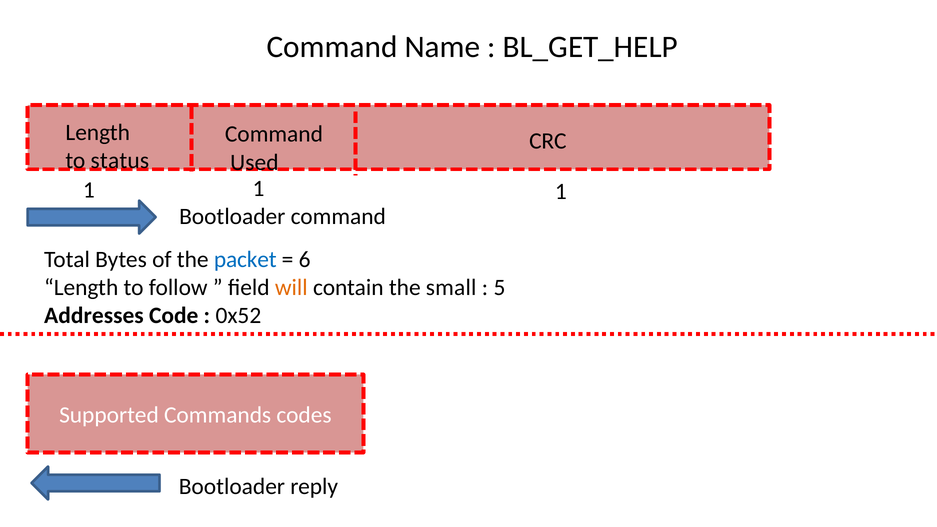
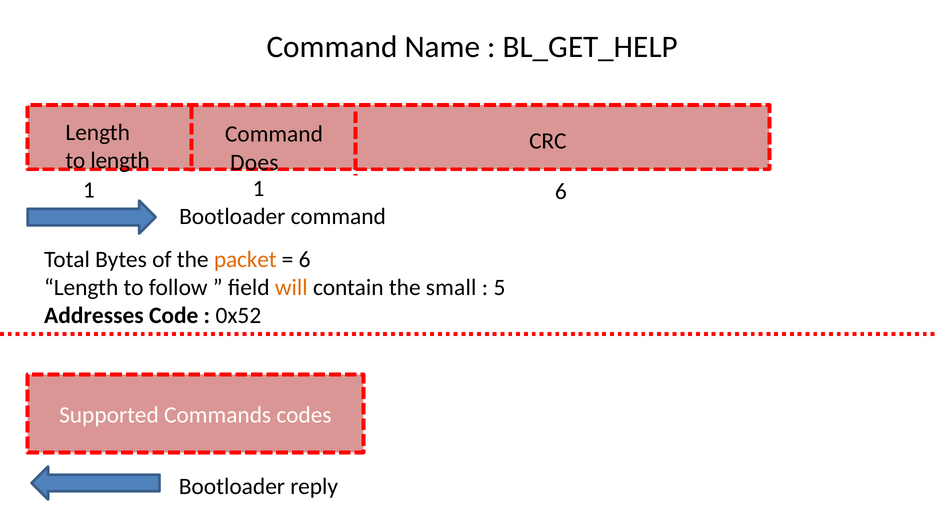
to status: status -> length
Used: Used -> Does
1 at (561, 192): 1 -> 6
packet colour: blue -> orange
